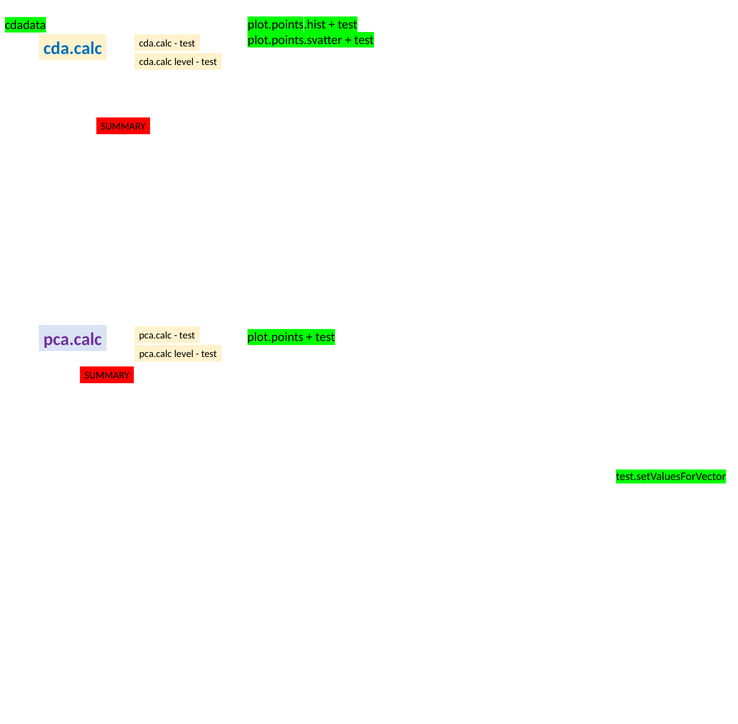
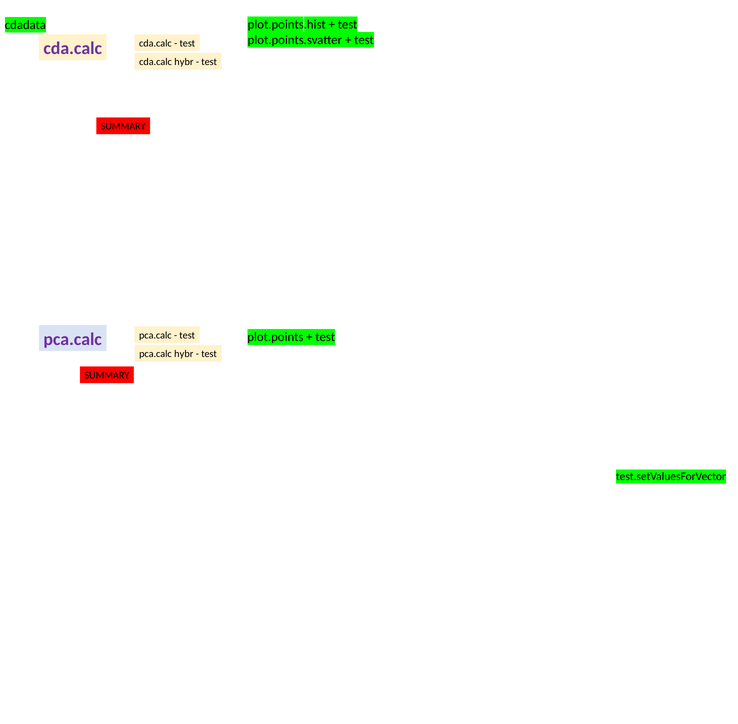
cda.calc at (73, 48) colour: blue -> purple
cda.calc level: level -> hybr
pca.calc level: level -> hybr
